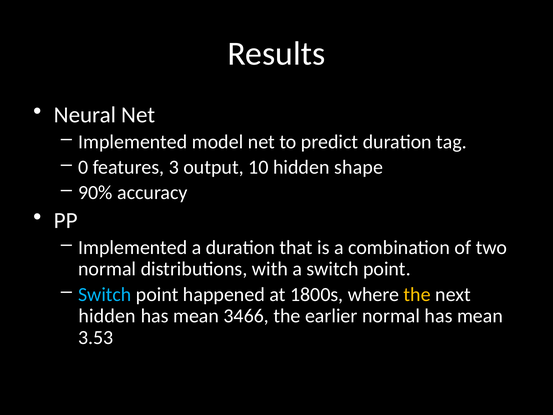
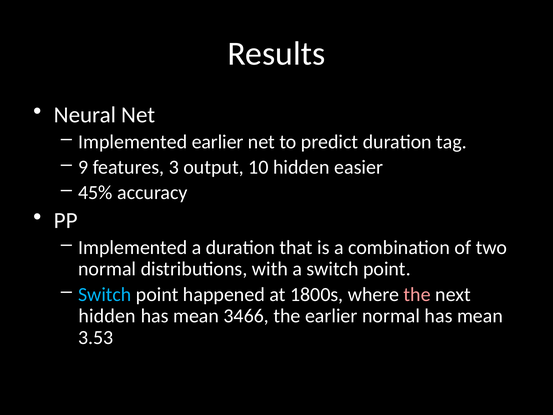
Implemented model: model -> earlier
0: 0 -> 9
shape: shape -> easier
90%: 90% -> 45%
the at (417, 294) colour: yellow -> pink
